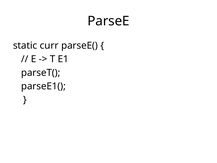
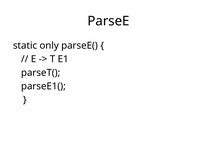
curr: curr -> only
